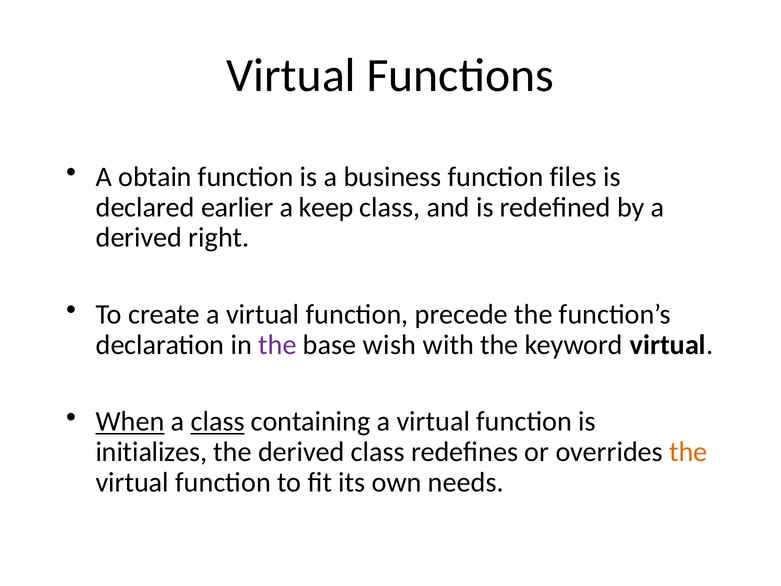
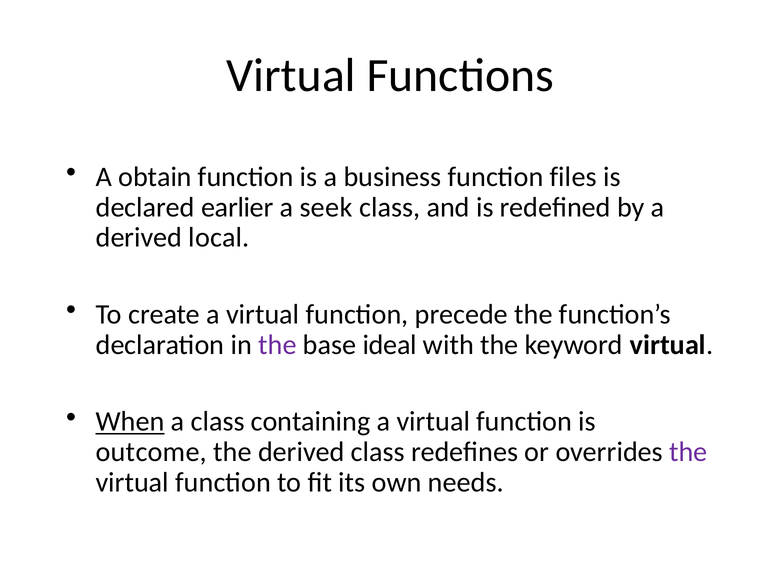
keep: keep -> seek
right: right -> local
wish: wish -> ideal
class at (218, 422) underline: present -> none
initializes: initializes -> outcome
the at (688, 452) colour: orange -> purple
